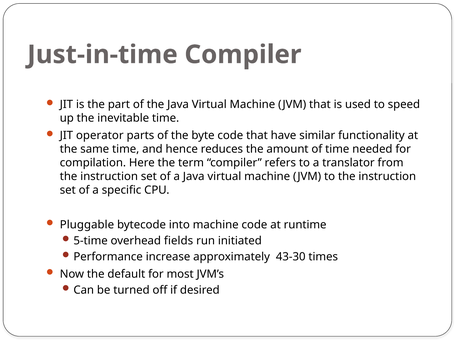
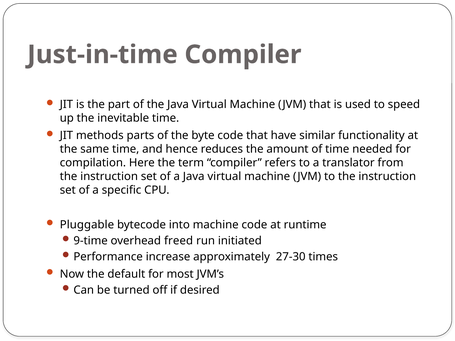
operator: operator -> methods
5-time: 5-time -> 9-time
fields: fields -> freed
43-30: 43-30 -> 27-30
